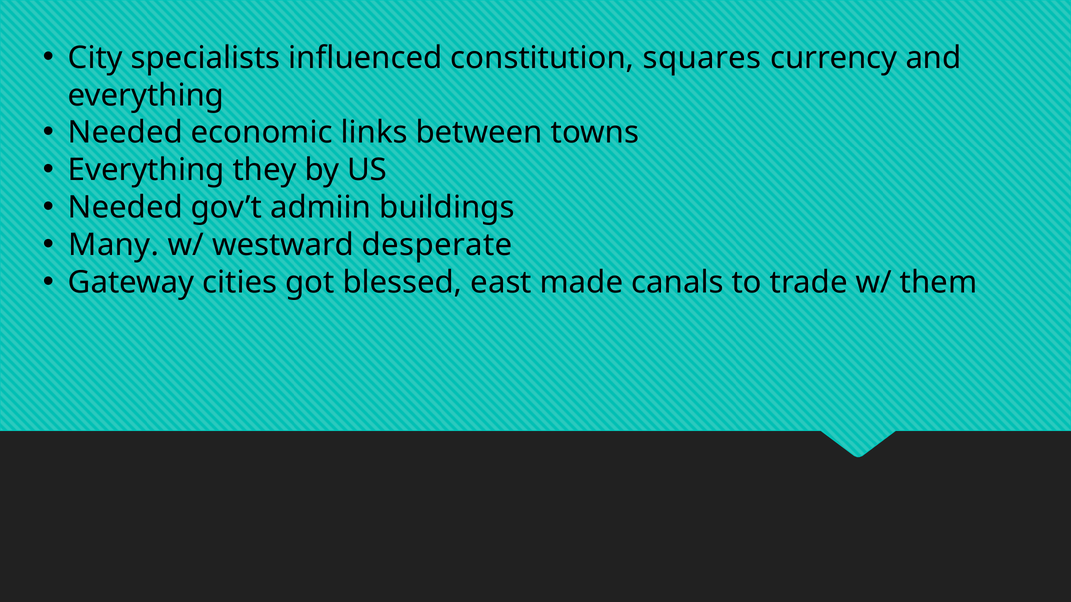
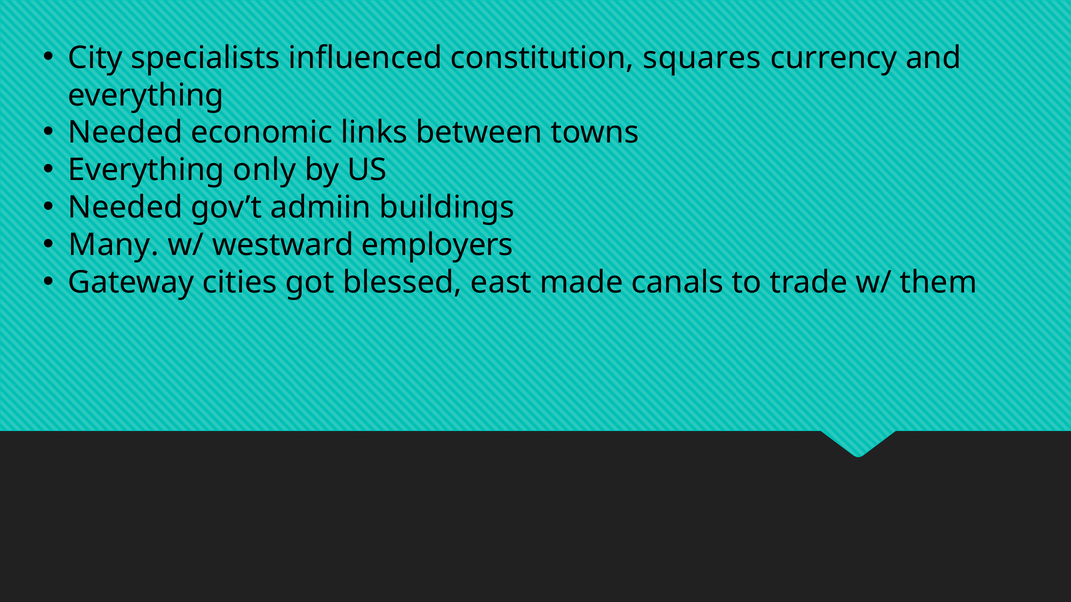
they: they -> only
desperate: desperate -> employers
